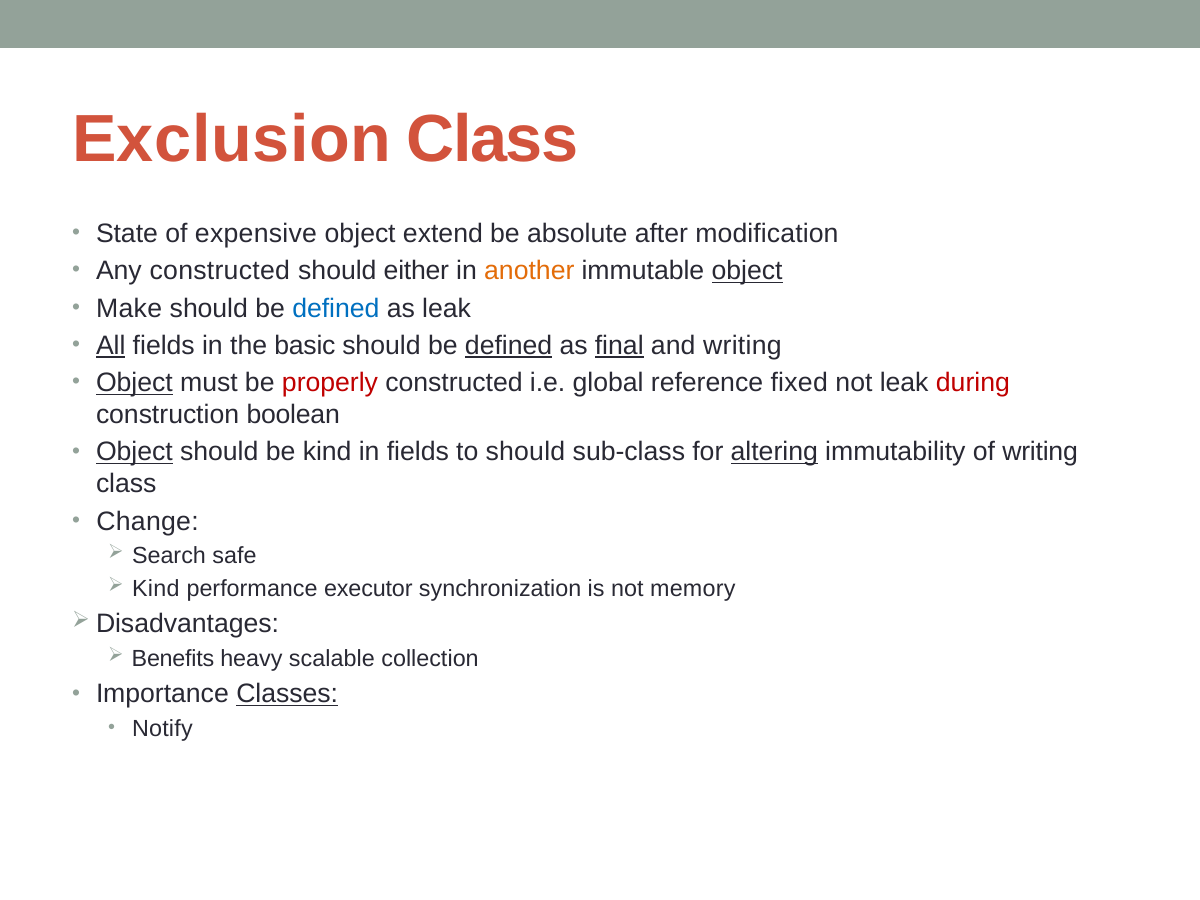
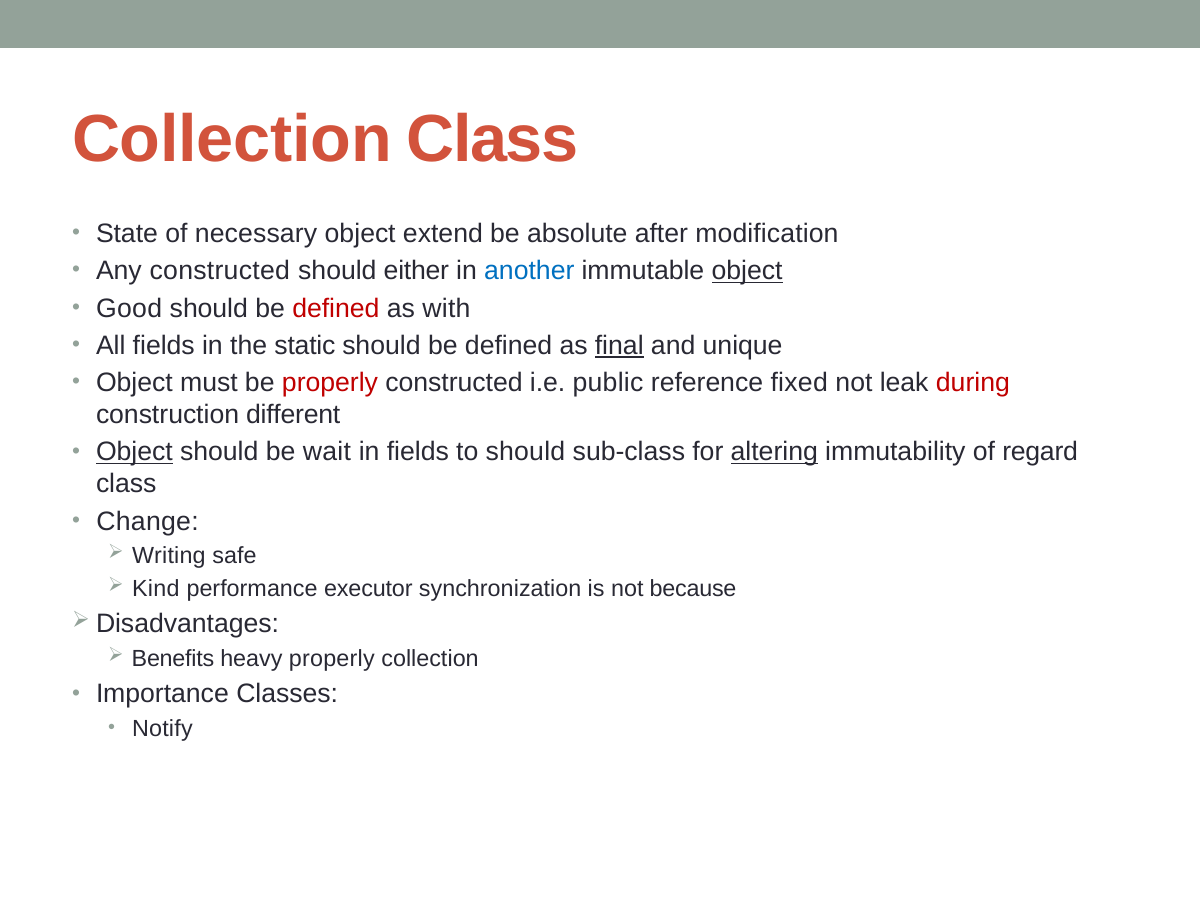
Exclusion at (232, 140): Exclusion -> Collection
expensive: expensive -> necessary
another colour: orange -> blue
Make: Make -> Good
defined at (336, 308) colour: blue -> red
as leak: leak -> with
All underline: present -> none
basic: basic -> static
defined at (509, 346) underline: present -> none
and writing: writing -> unique
Object at (134, 383) underline: present -> none
global: global -> public
boolean: boolean -> different
be kind: kind -> wait
of writing: writing -> regard
Search: Search -> Writing
memory: memory -> because
heavy scalable: scalable -> properly
Classes underline: present -> none
